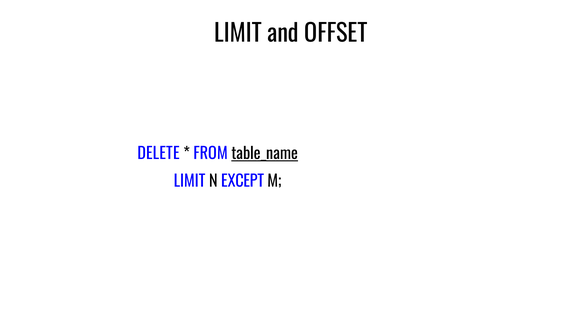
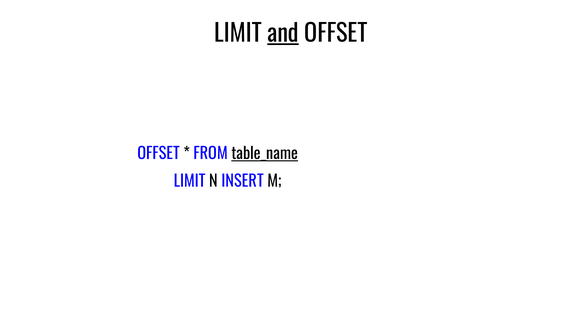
and underline: none -> present
DELETE at (159, 154): DELETE -> OFFSET
EXCEPT: EXCEPT -> INSERT
